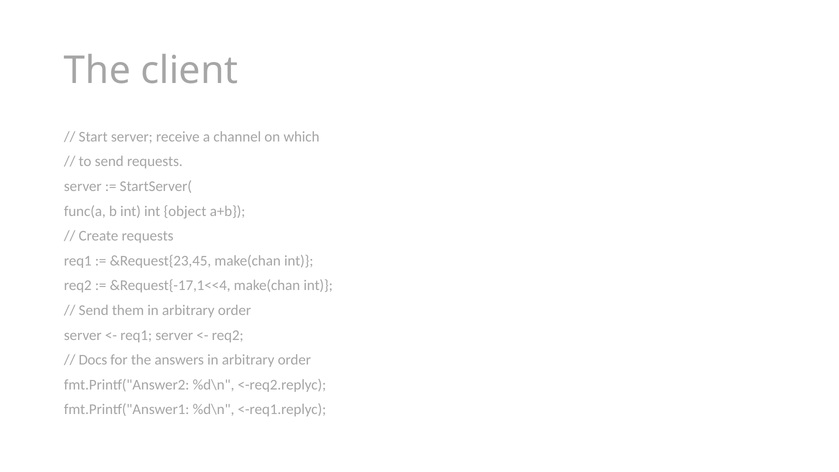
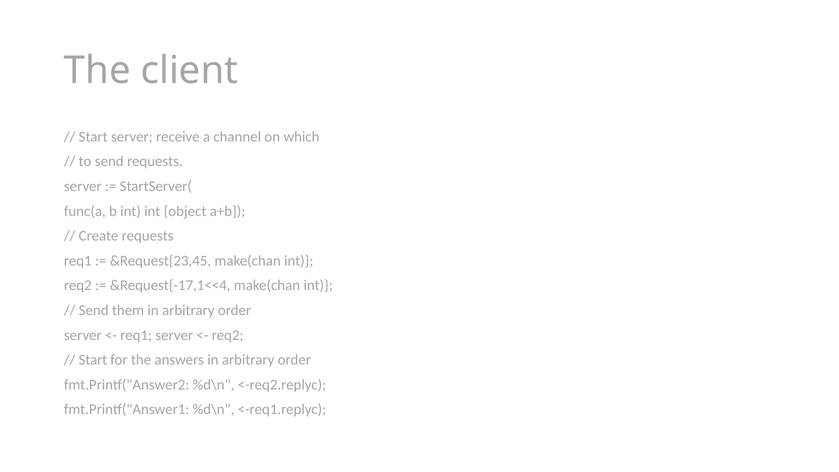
Docs at (93, 360): Docs -> Start
